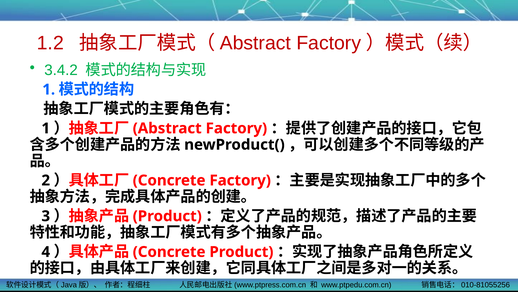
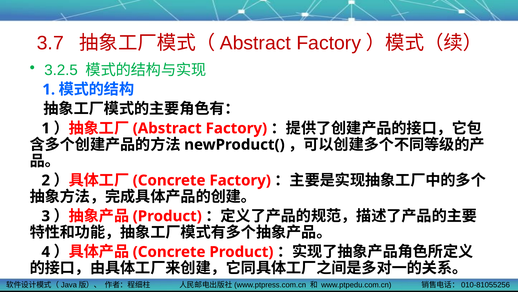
1.2: 1.2 -> 3.7
3.4.2: 3.4.2 -> 3.2.5
